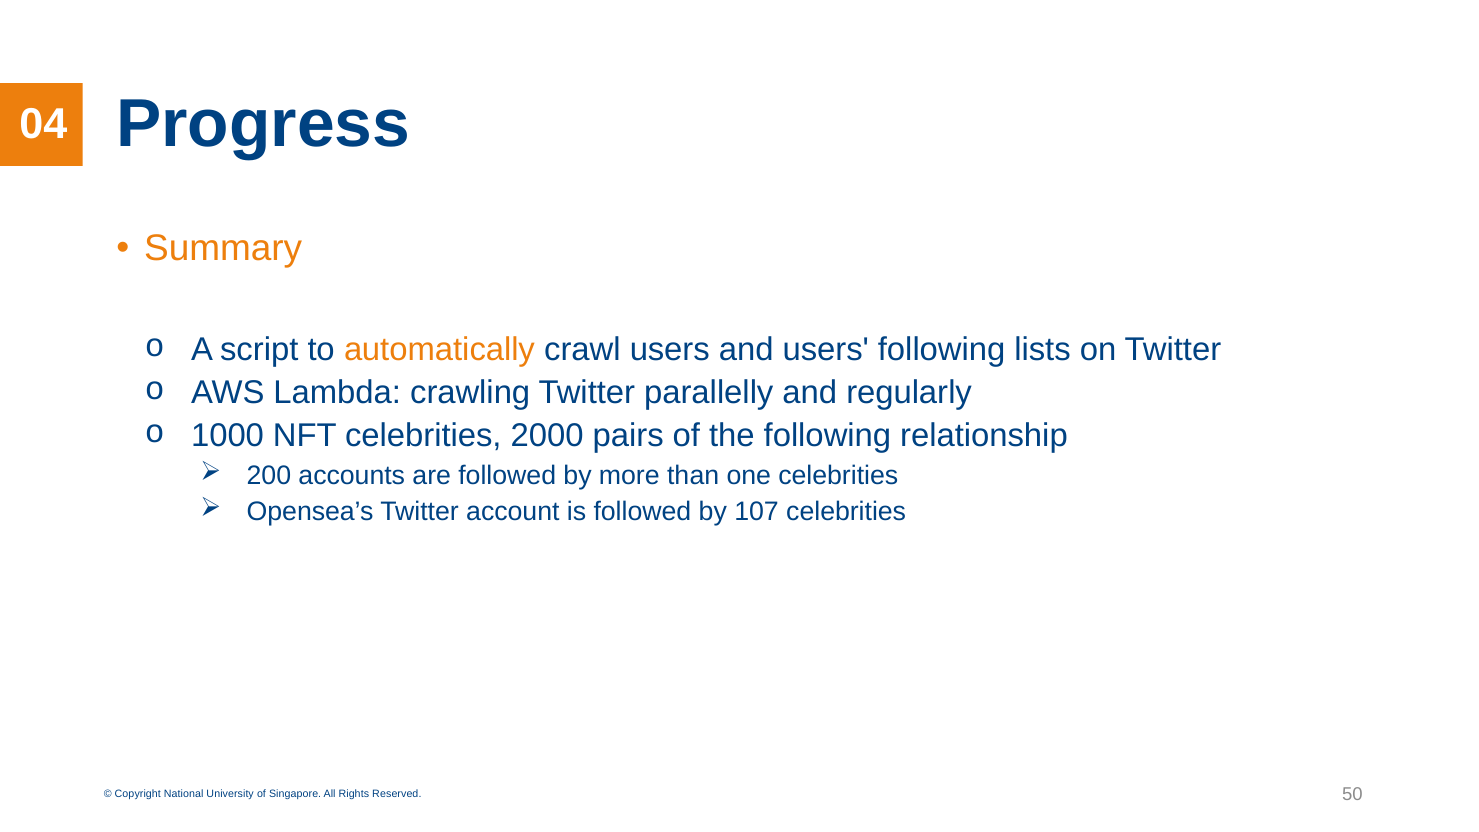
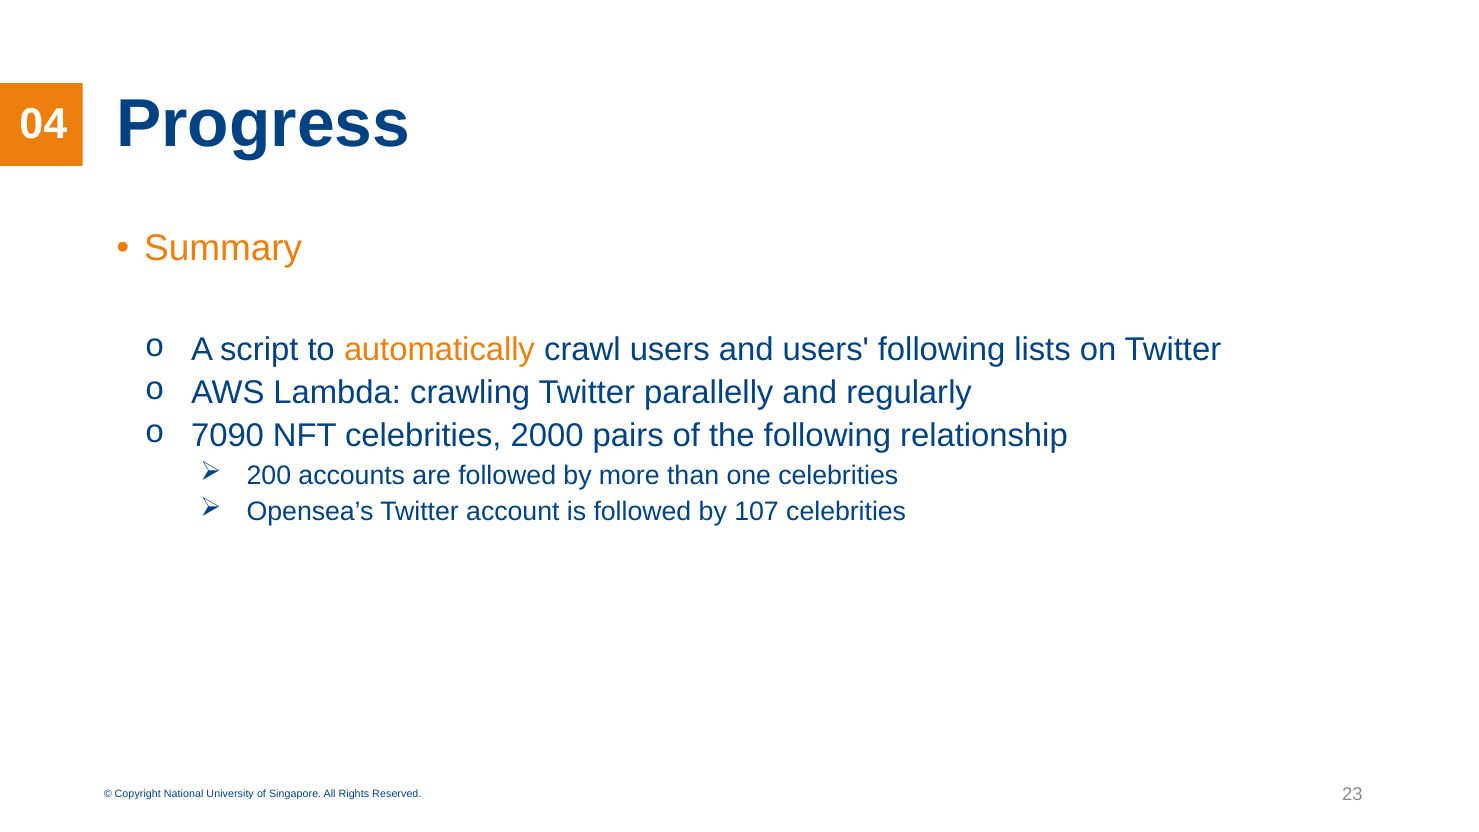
1000: 1000 -> 7090
50: 50 -> 23
